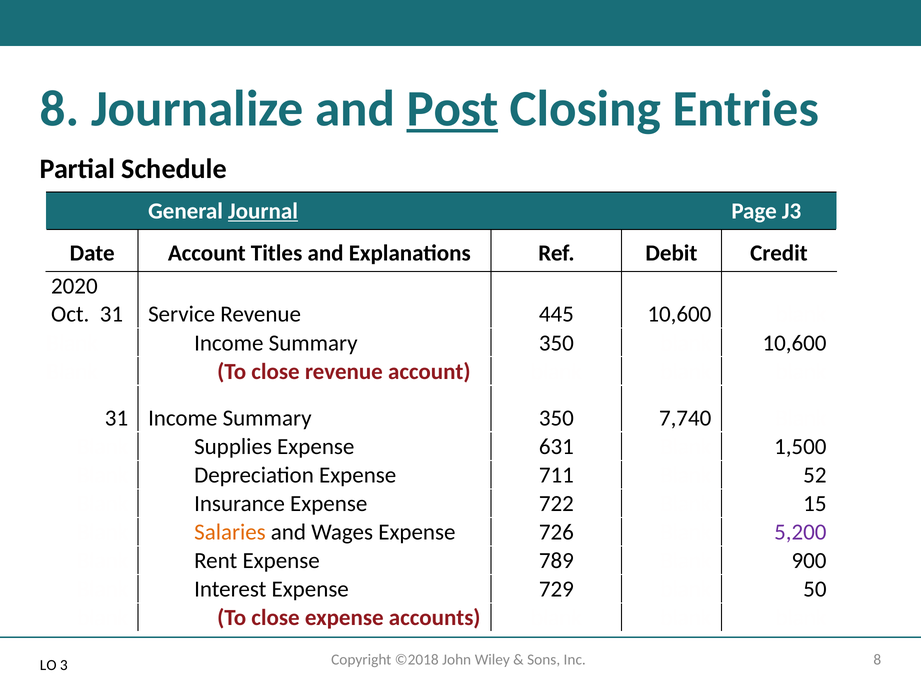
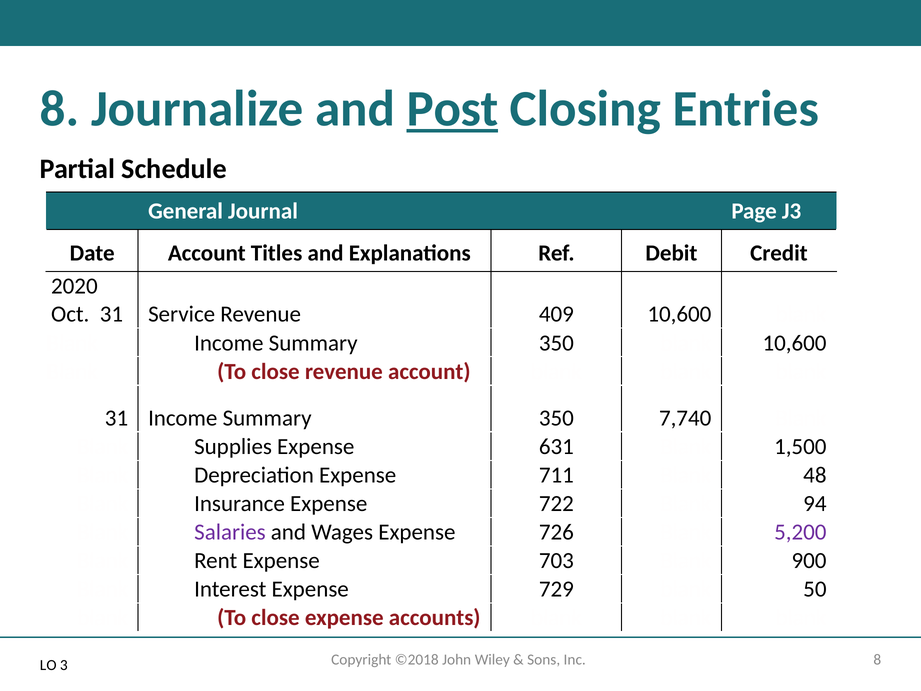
Journal underline: present -> none
445: 445 -> 409
52: 52 -> 48
15: 15 -> 94
Salaries colour: orange -> purple
789: 789 -> 703
